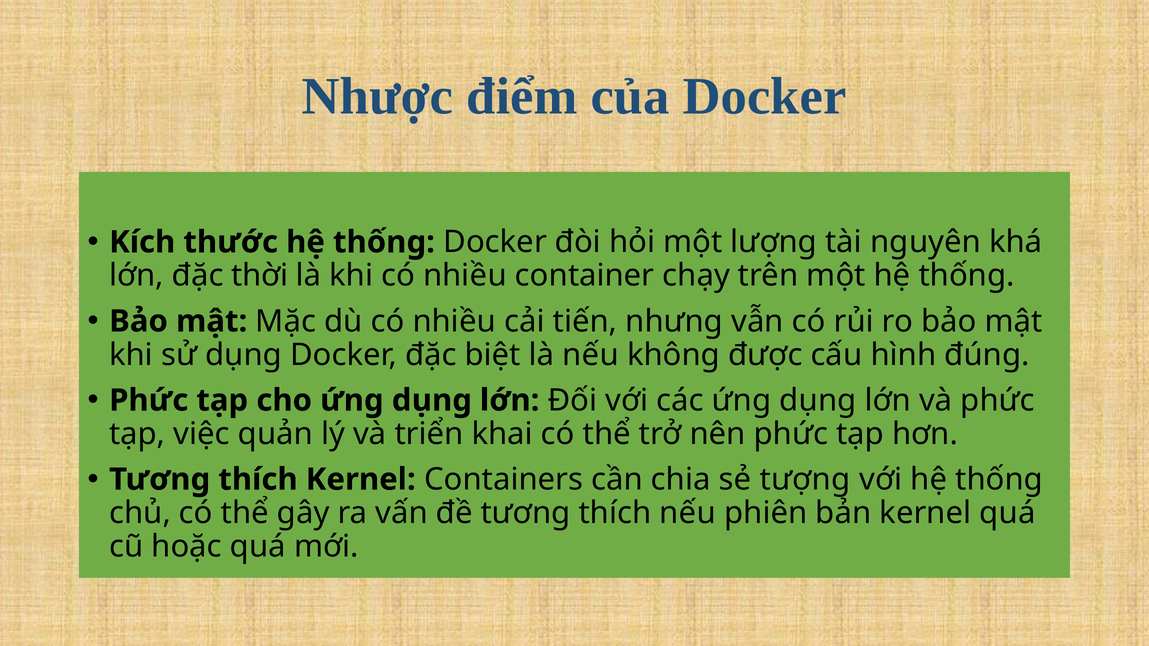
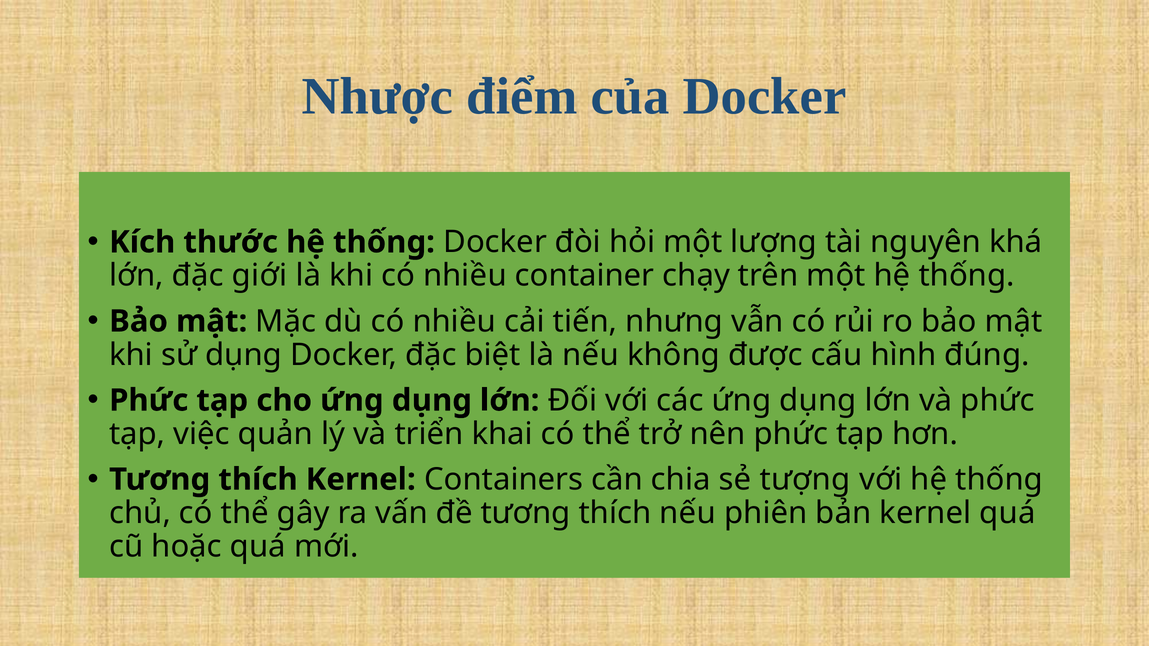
thời: thời -> giới
